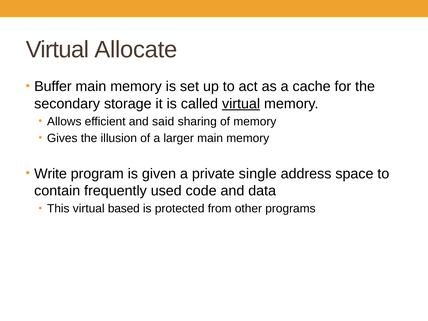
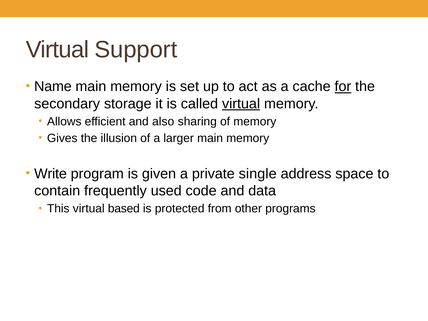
Allocate: Allocate -> Support
Buffer: Buffer -> Name
for underline: none -> present
said: said -> also
